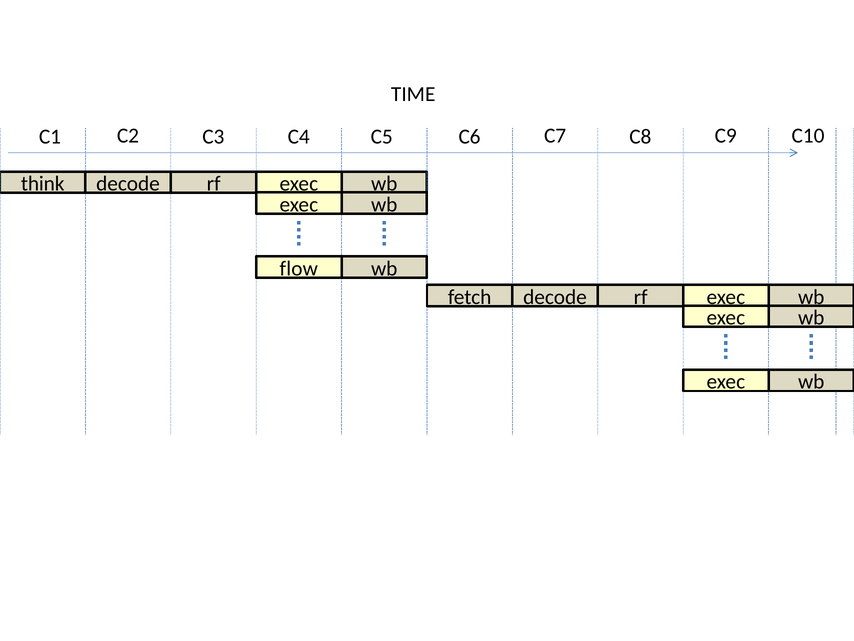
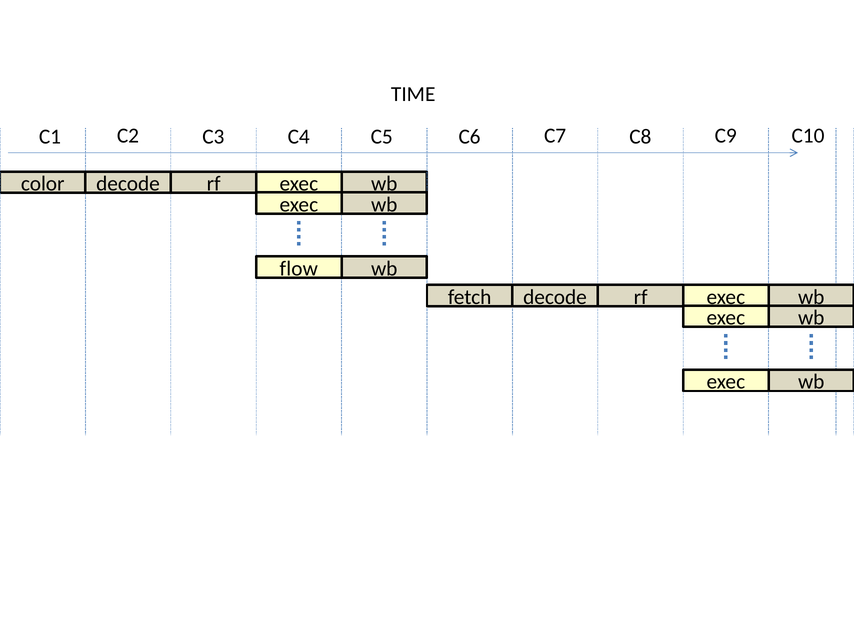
think: think -> color
